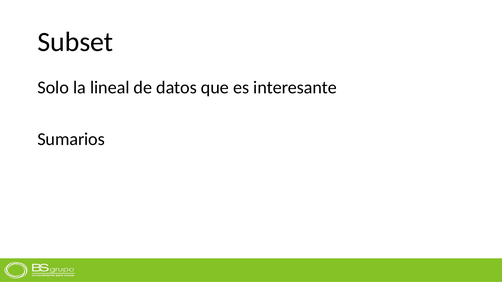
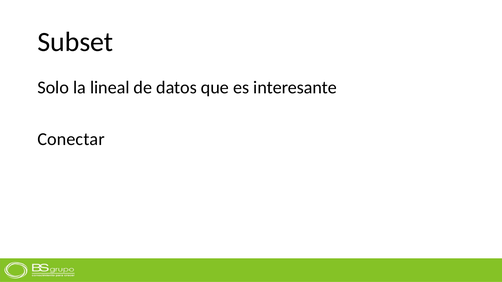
Sumarios: Sumarios -> Conectar
